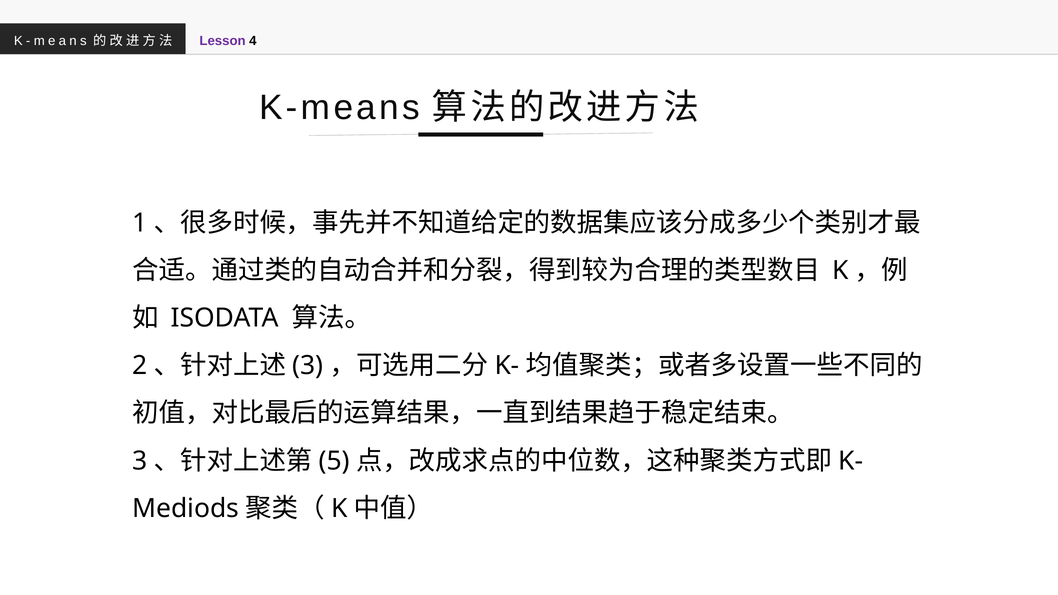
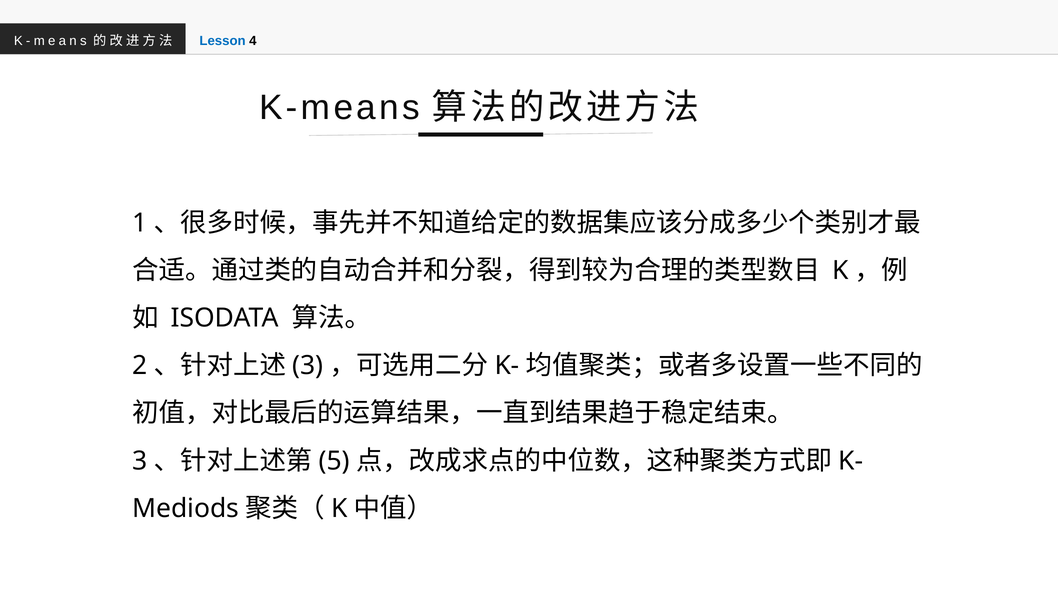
Lesson colour: purple -> blue
